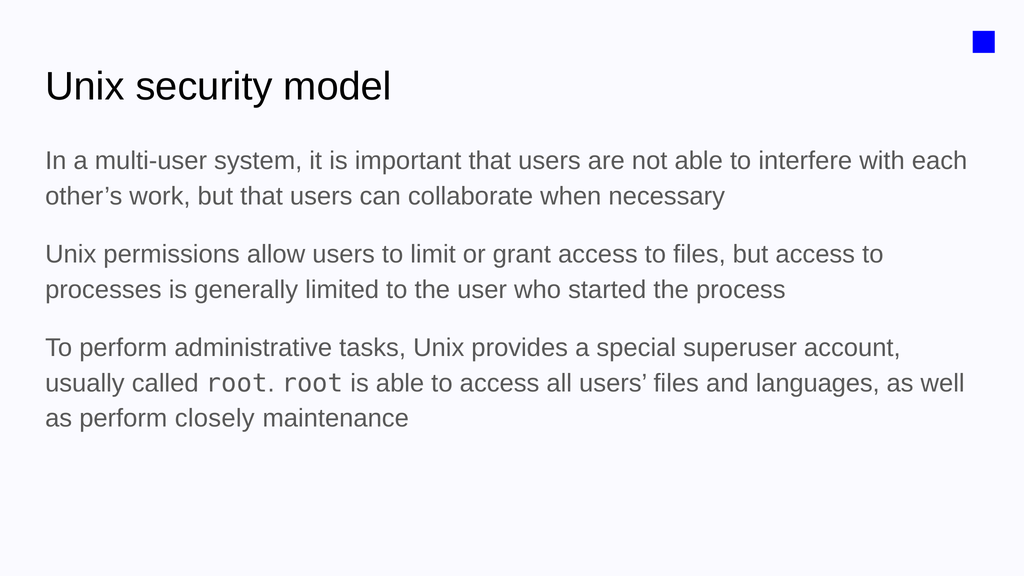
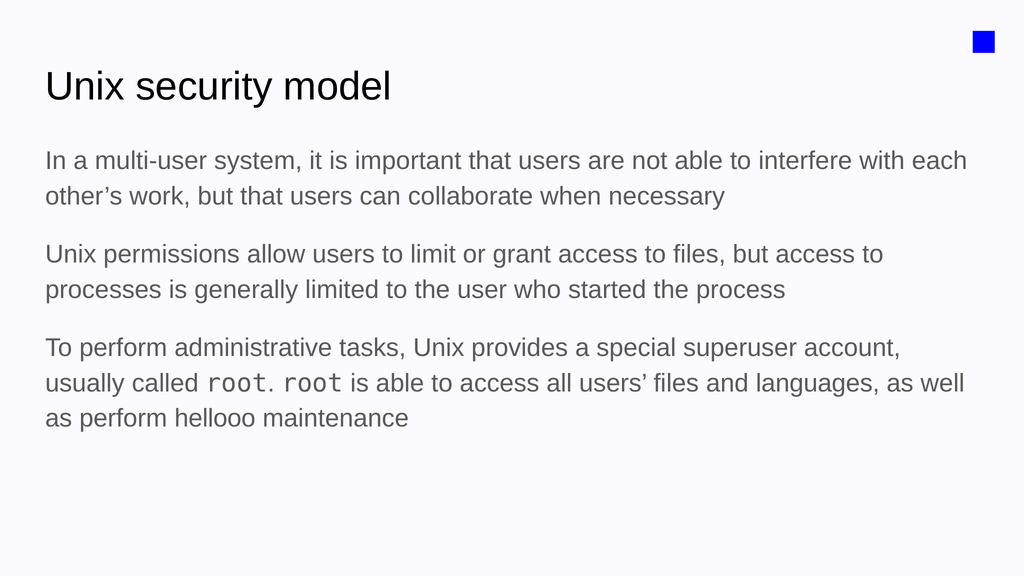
closely: closely -> hellooo
